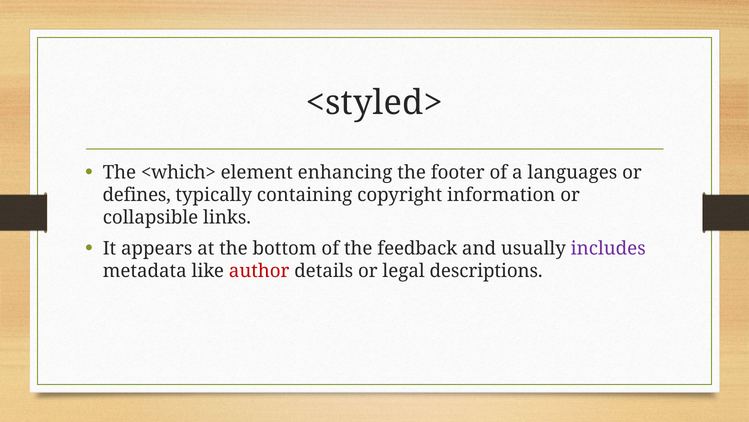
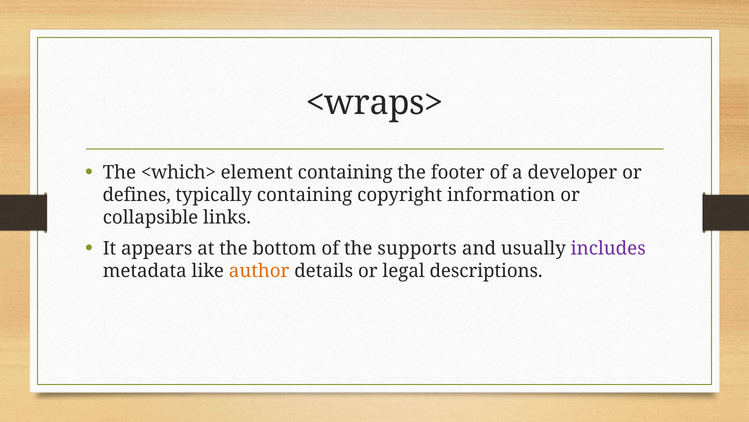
<styled>: <styled> -> <wraps>
element enhancing: enhancing -> containing
languages: languages -> developer
feedback: feedback -> supports
author colour: red -> orange
